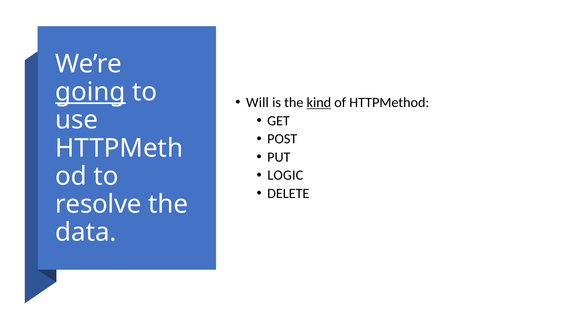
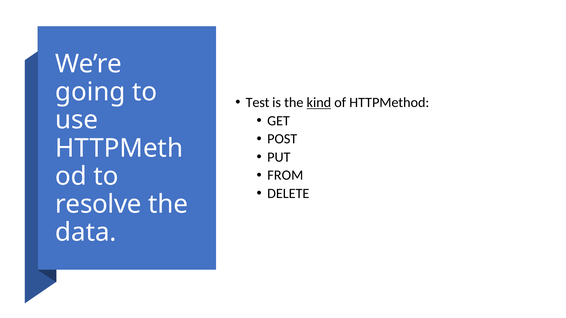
going underline: present -> none
Will: Will -> Test
LOGIC: LOGIC -> FROM
